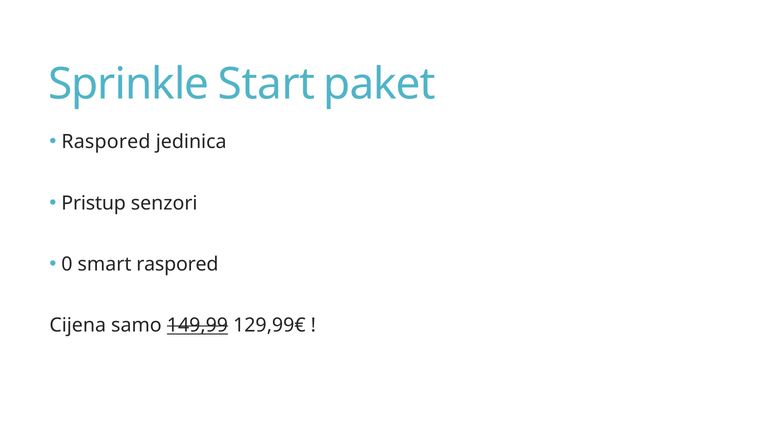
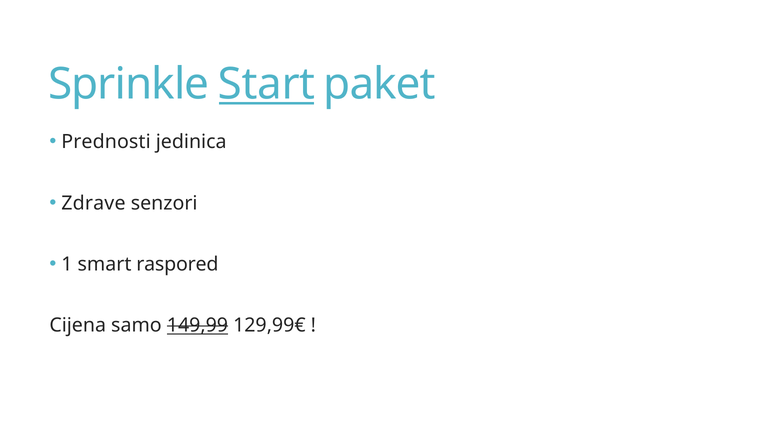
Start underline: none -> present
Raspored at (106, 142): Raspored -> Prednosti
Pristup: Pristup -> Zdrave
0: 0 -> 1
